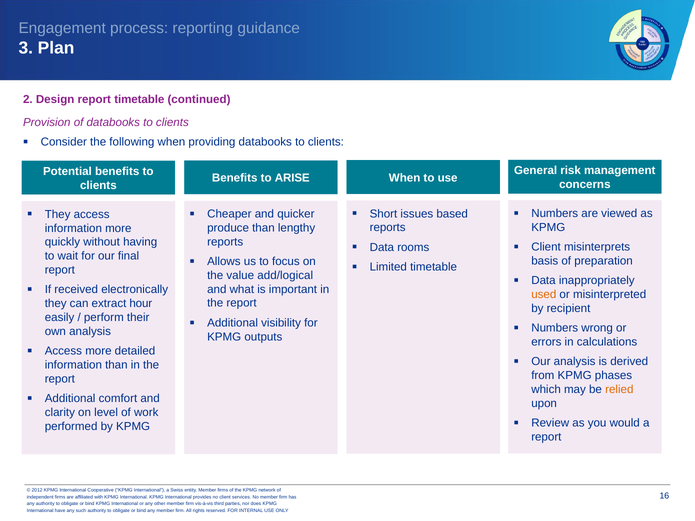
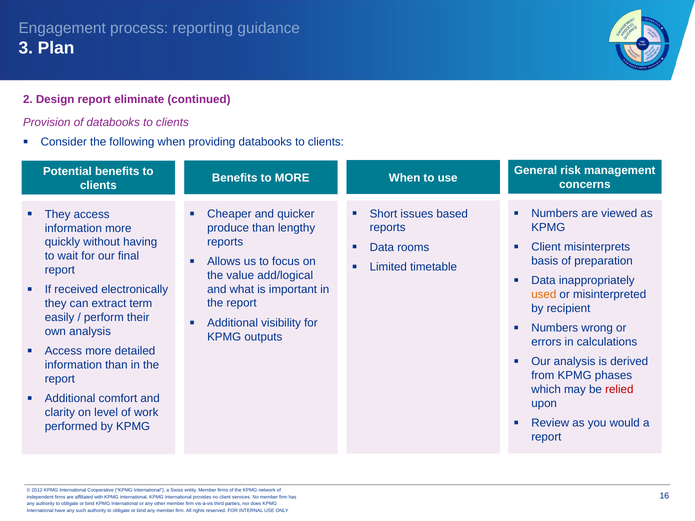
report timetable: timetable -> eliminate
to ARISE: ARISE -> MORE
hour: hour -> term
relied colour: orange -> red
